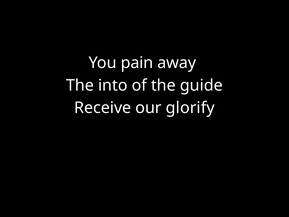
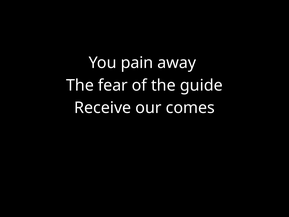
into: into -> fear
glorify: glorify -> comes
